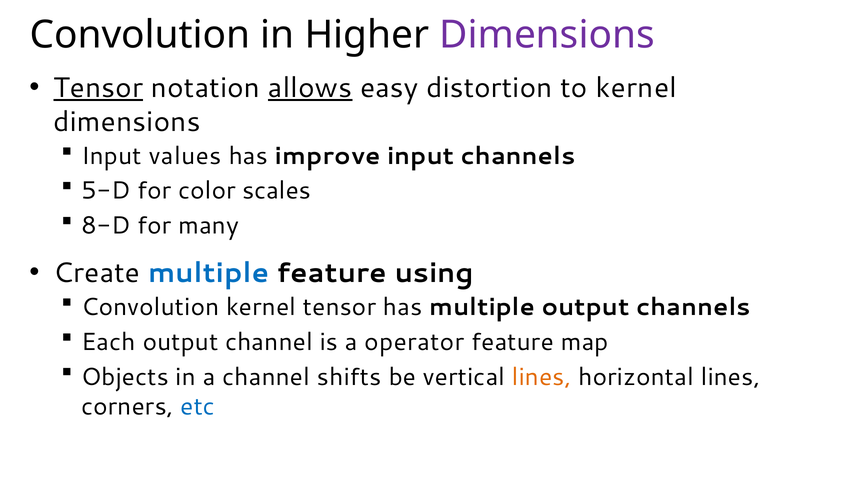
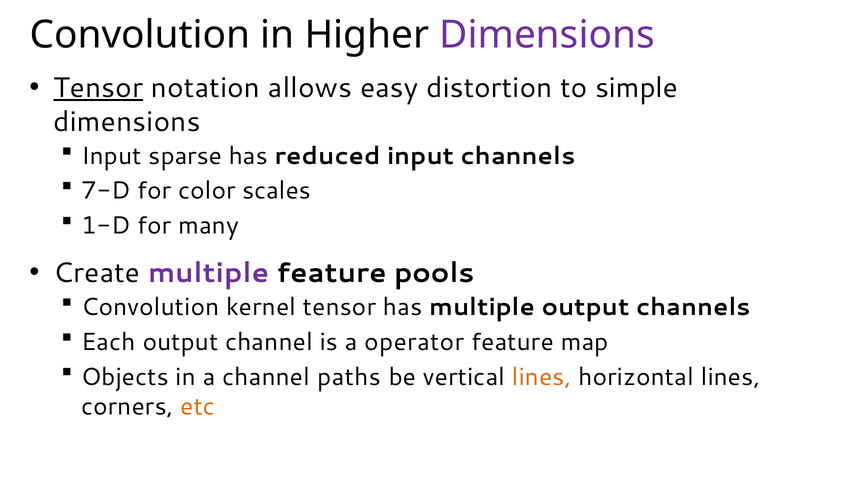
allows underline: present -> none
to kernel: kernel -> simple
values: values -> sparse
improve: improve -> reduced
5-D: 5-D -> 7-D
8-D: 8-D -> 1-D
multiple at (209, 273) colour: blue -> purple
using: using -> pools
shifts: shifts -> paths
etc colour: blue -> orange
